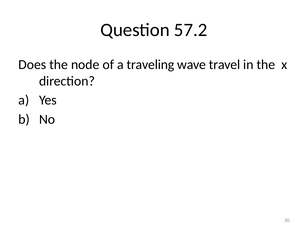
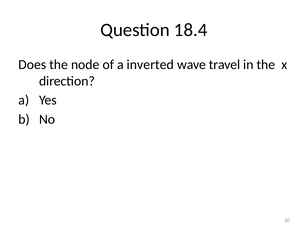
57.2: 57.2 -> 18.4
traveling: traveling -> inverted
